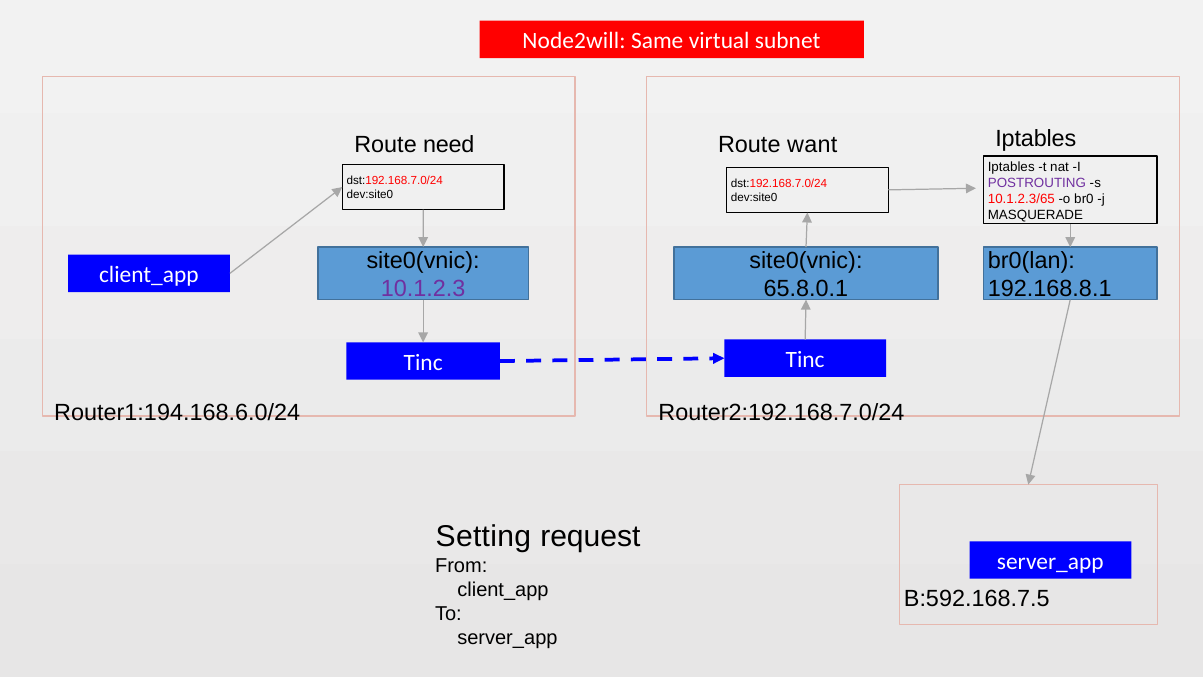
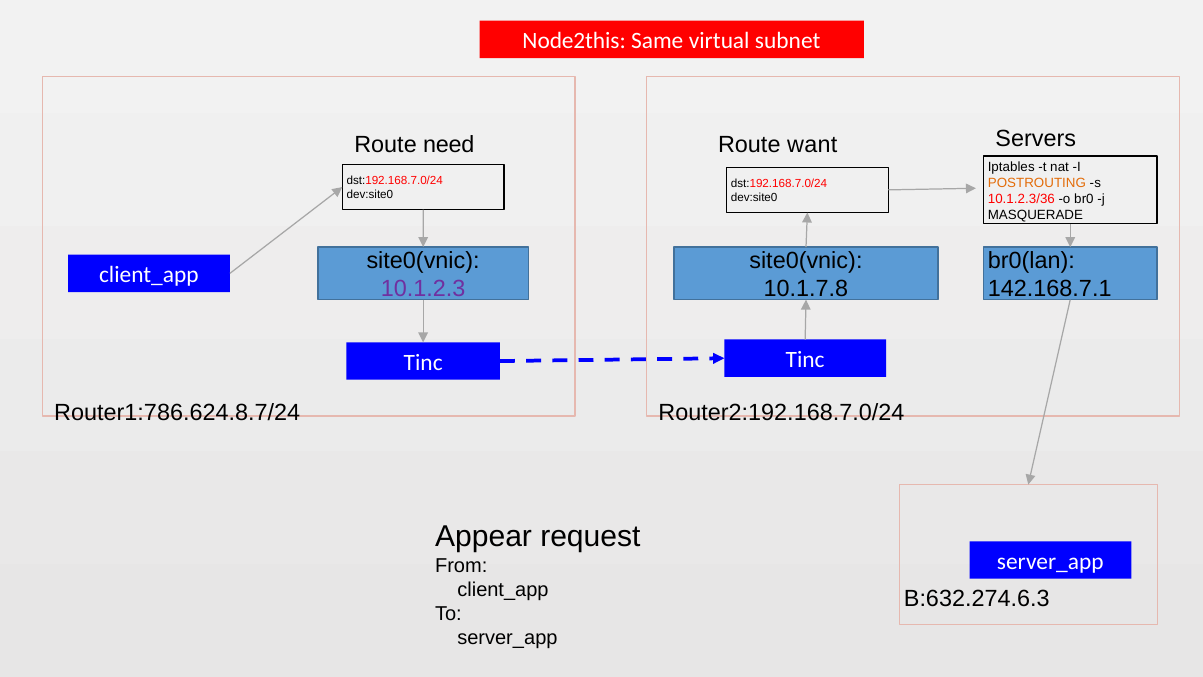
Node2will: Node2will -> Node2this
Iptables at (1036, 138): Iptables -> Servers
POSTROUTING colour: purple -> orange
10.1.2.3/65: 10.1.2.3/65 -> 10.1.2.3/36
65.8.0.1: 65.8.0.1 -> 10.1.7.8
192.168.8.1: 192.168.8.1 -> 142.168.7.1
Router1:194.168.6.0/24: Router1:194.168.6.0/24 -> Router1:786.624.8.7/24
Setting: Setting -> Appear
B:592.168.7.5: B:592.168.7.5 -> B:632.274.6.3
